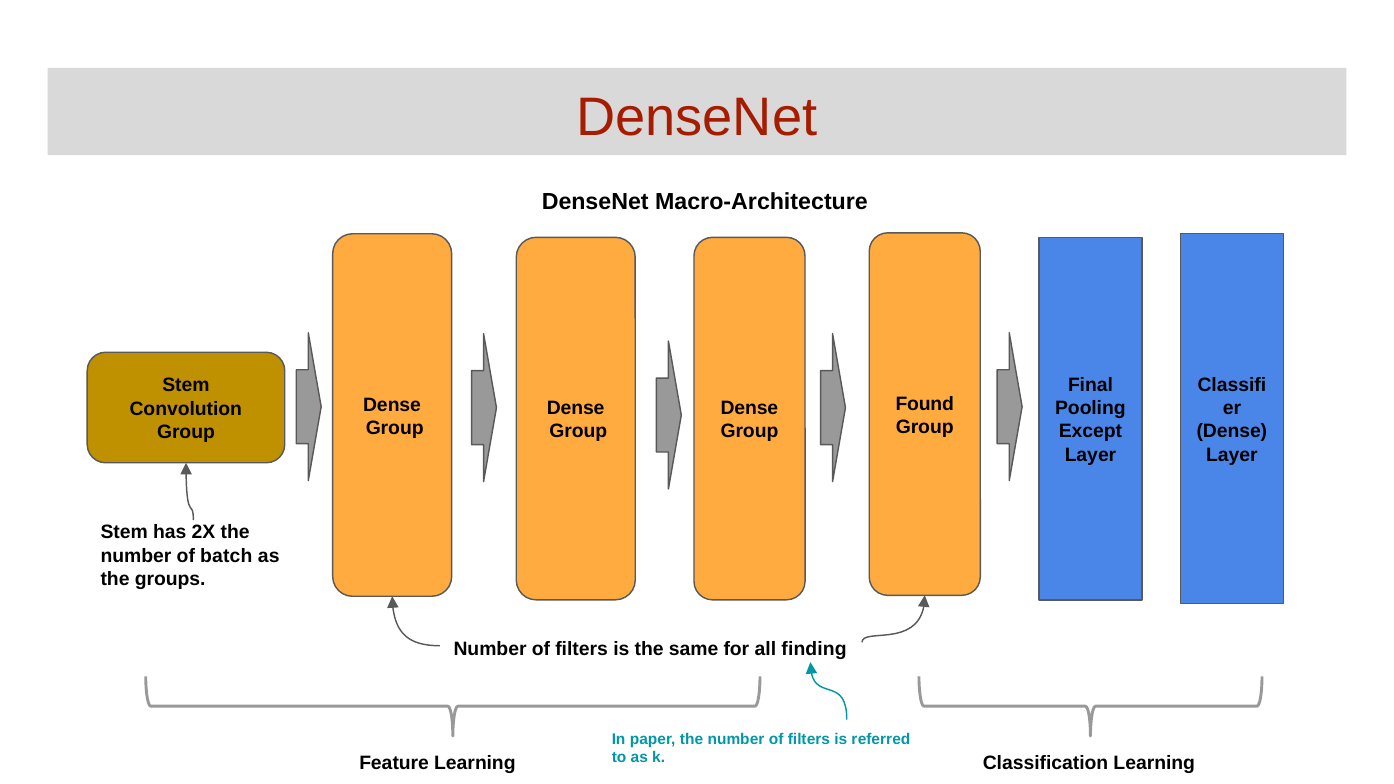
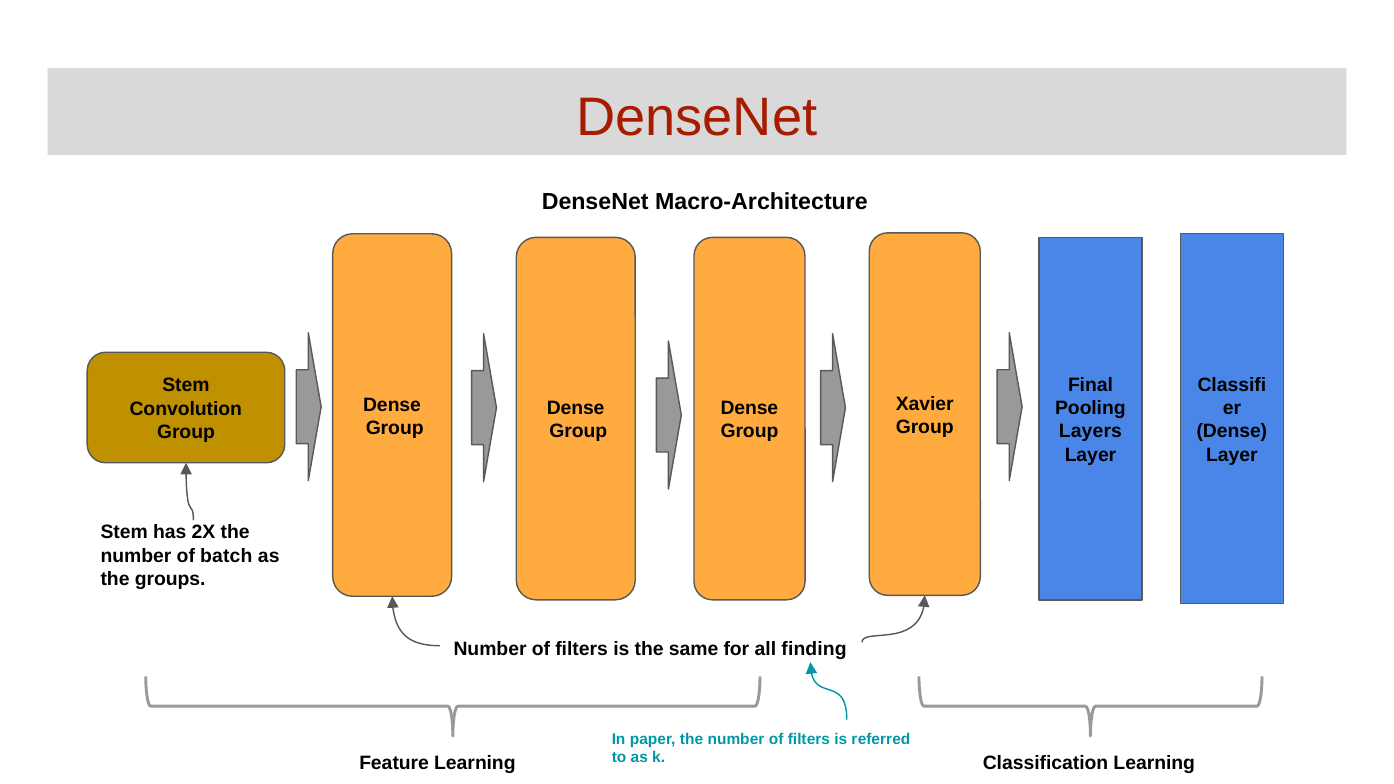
Found: Found -> Xavier
Except: Except -> Layers
